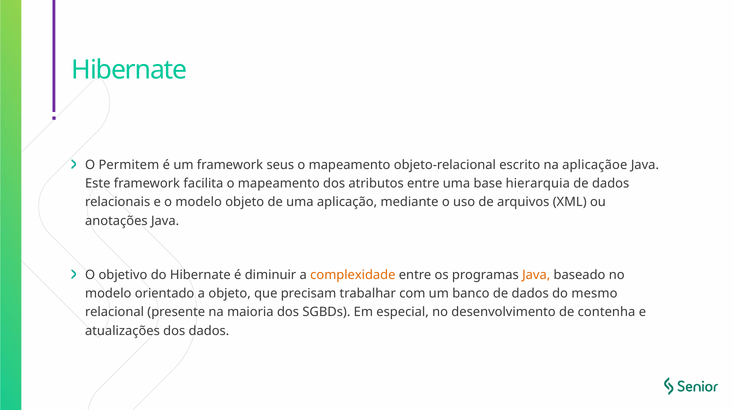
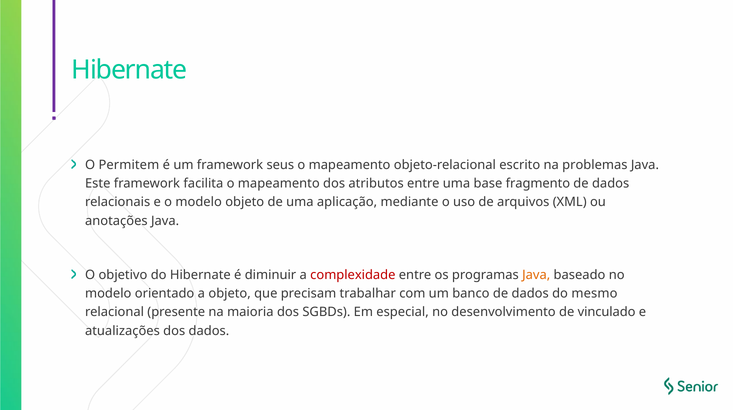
aplicaçãoe: aplicaçãoe -> problemas
hierarquia: hierarquia -> fragmento
complexidade colour: orange -> red
contenha: contenha -> vinculado
